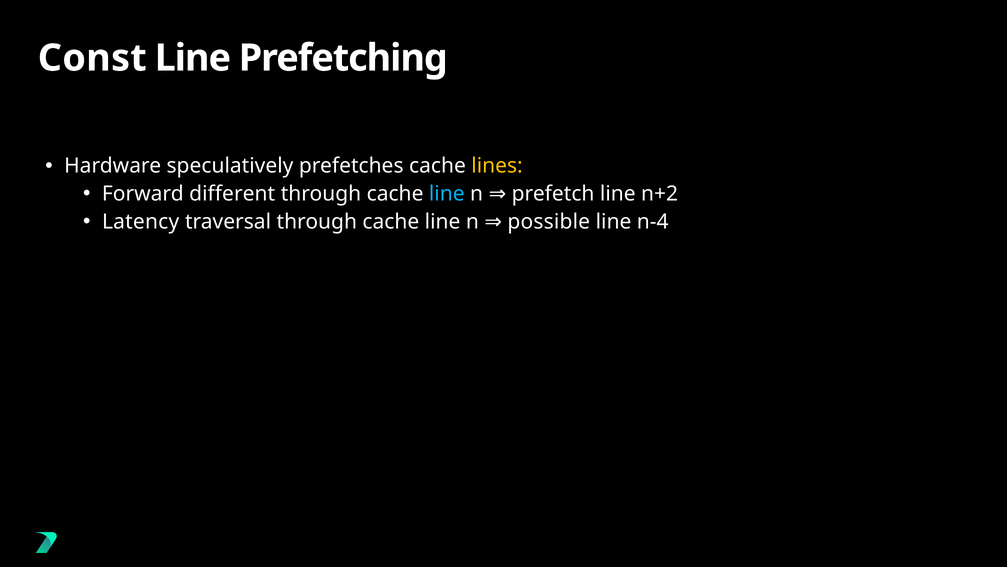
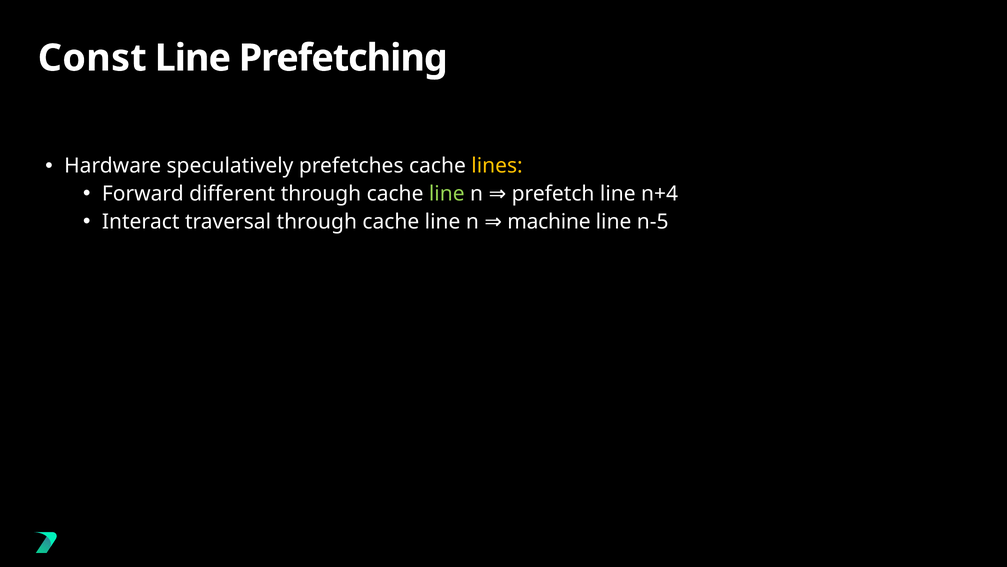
line at (447, 194) colour: light blue -> light green
n+2: n+2 -> n+4
Latency: Latency -> Interact
possible: possible -> machine
n-4: n-4 -> n-5
